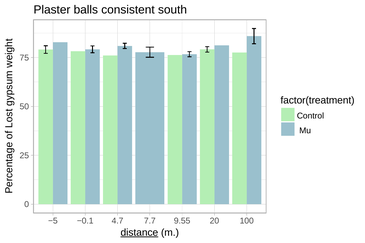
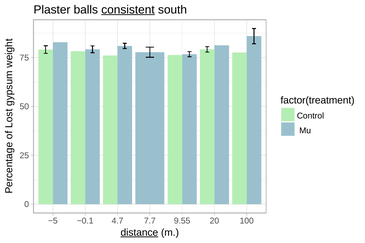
consistent underline: none -> present
